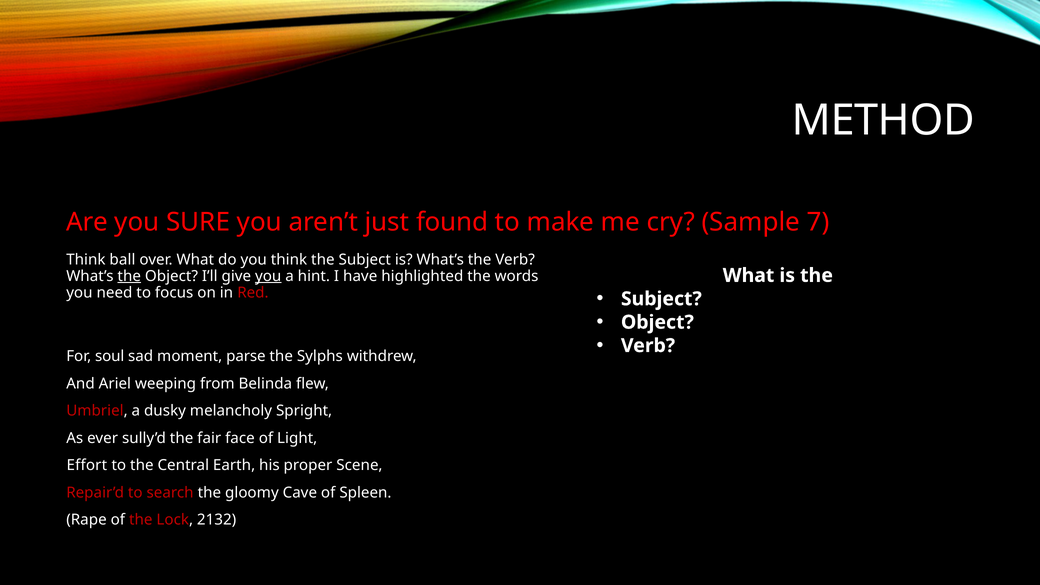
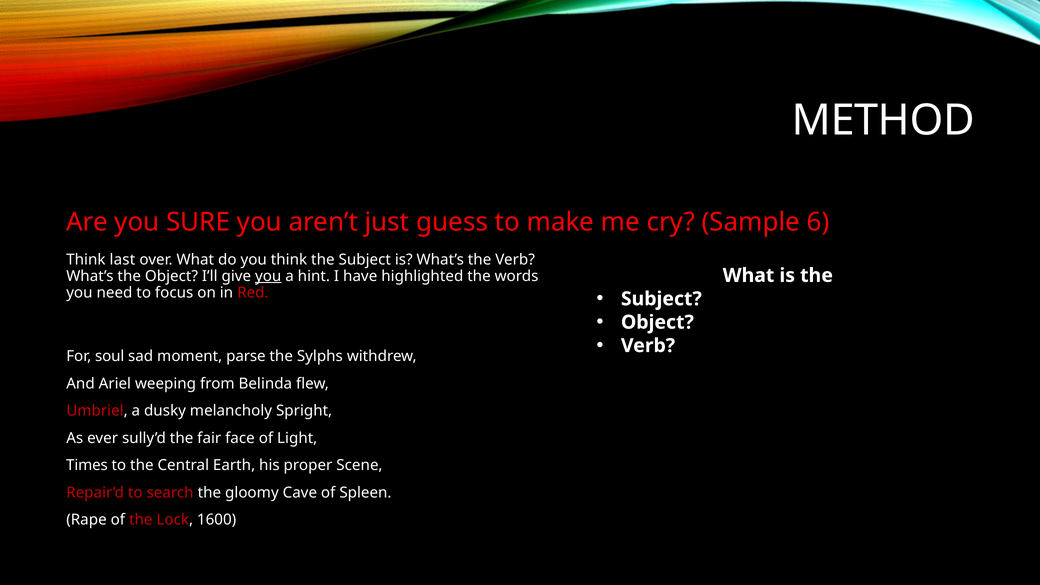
found: found -> guess
7: 7 -> 6
ball: ball -> last
the at (129, 276) underline: present -> none
Effort: Effort -> Times
2132: 2132 -> 1600
